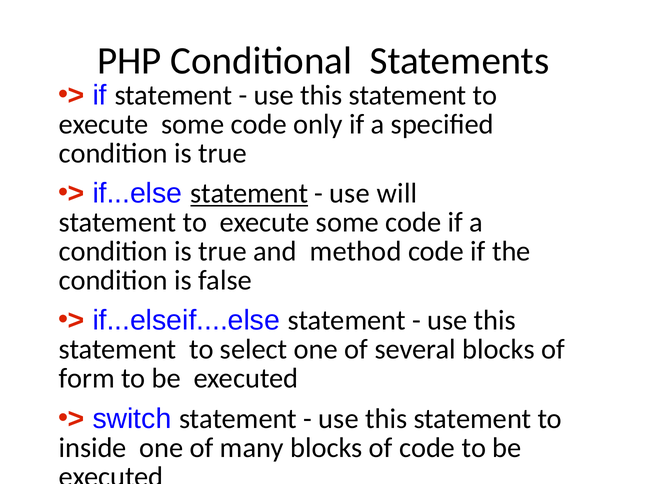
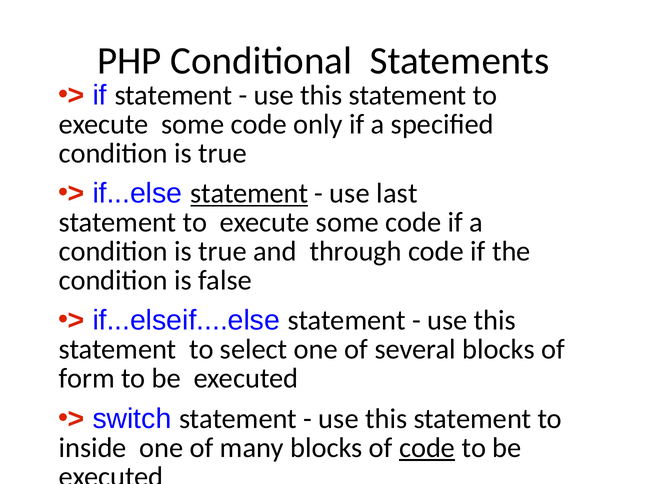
will: will -> last
method: method -> through
code at (427, 448) underline: none -> present
